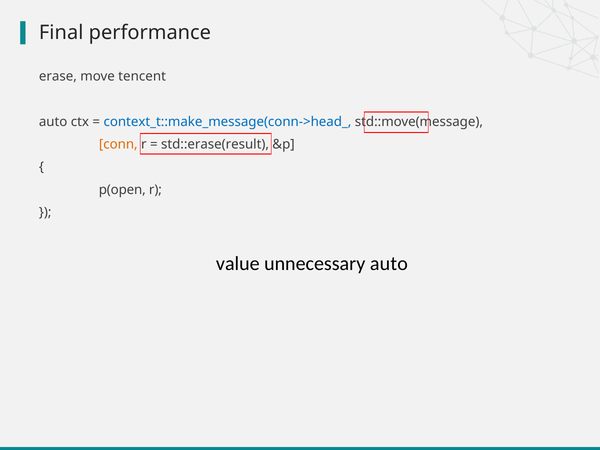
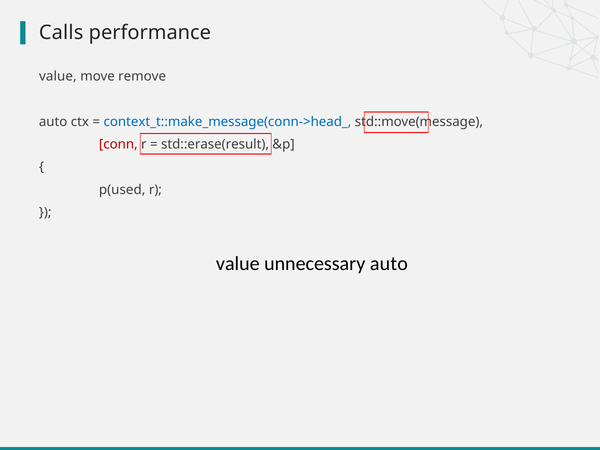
Final: Final -> Calls
erase at (58, 76): erase -> value
tencent: tencent -> remove
conn colour: orange -> red
p(open: p(open -> p(used
